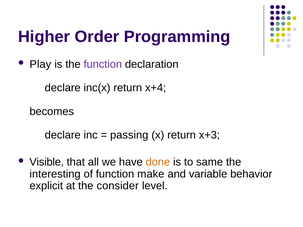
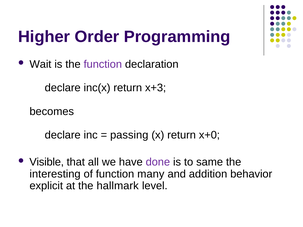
Play: Play -> Wait
x+4: x+4 -> x+3
x+3: x+3 -> x+0
done colour: orange -> purple
make: make -> many
variable: variable -> addition
consider: consider -> hallmark
